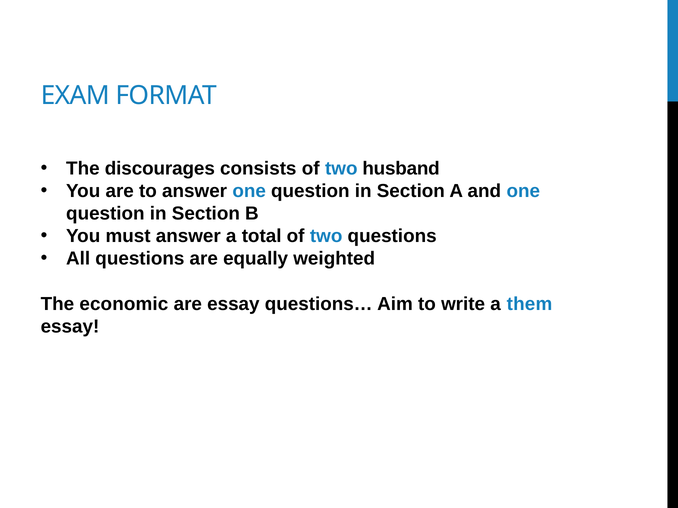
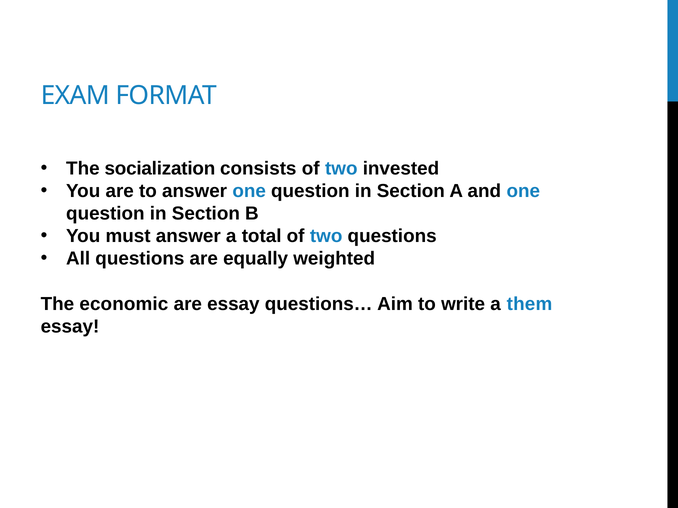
discourages: discourages -> socialization
husband: husband -> invested
